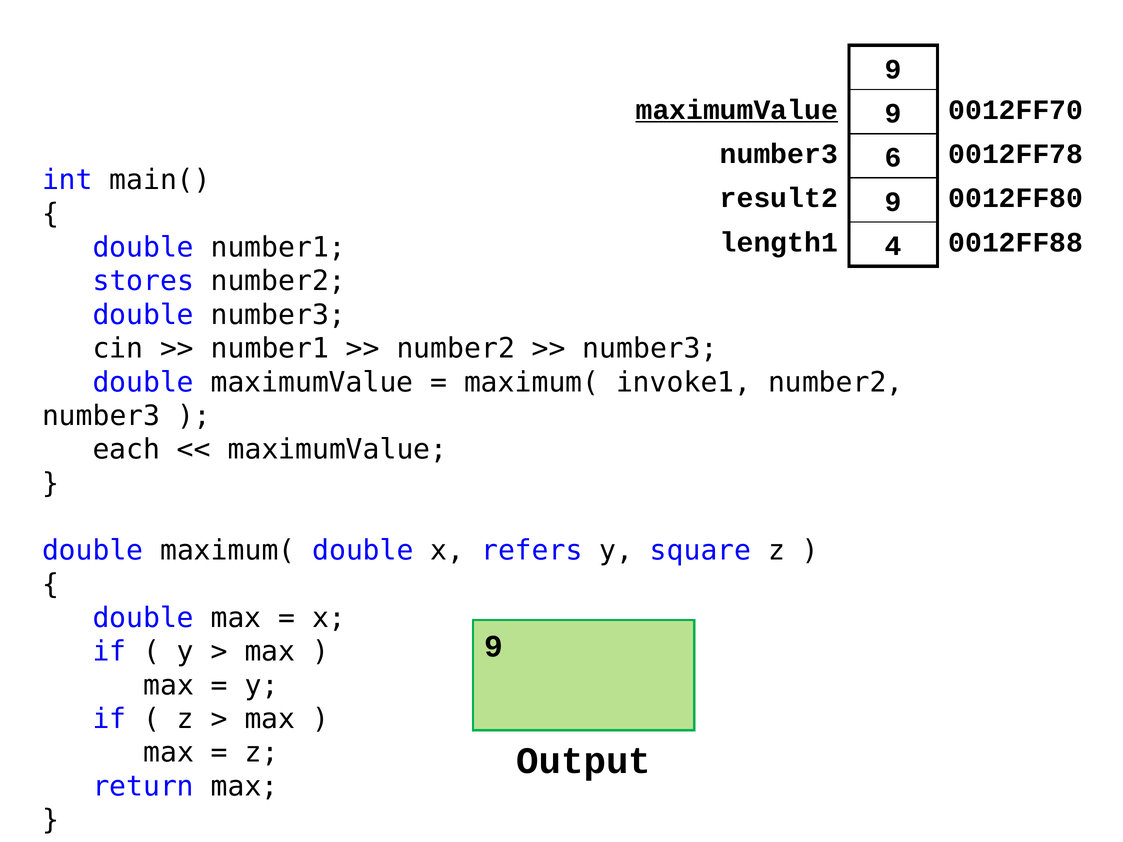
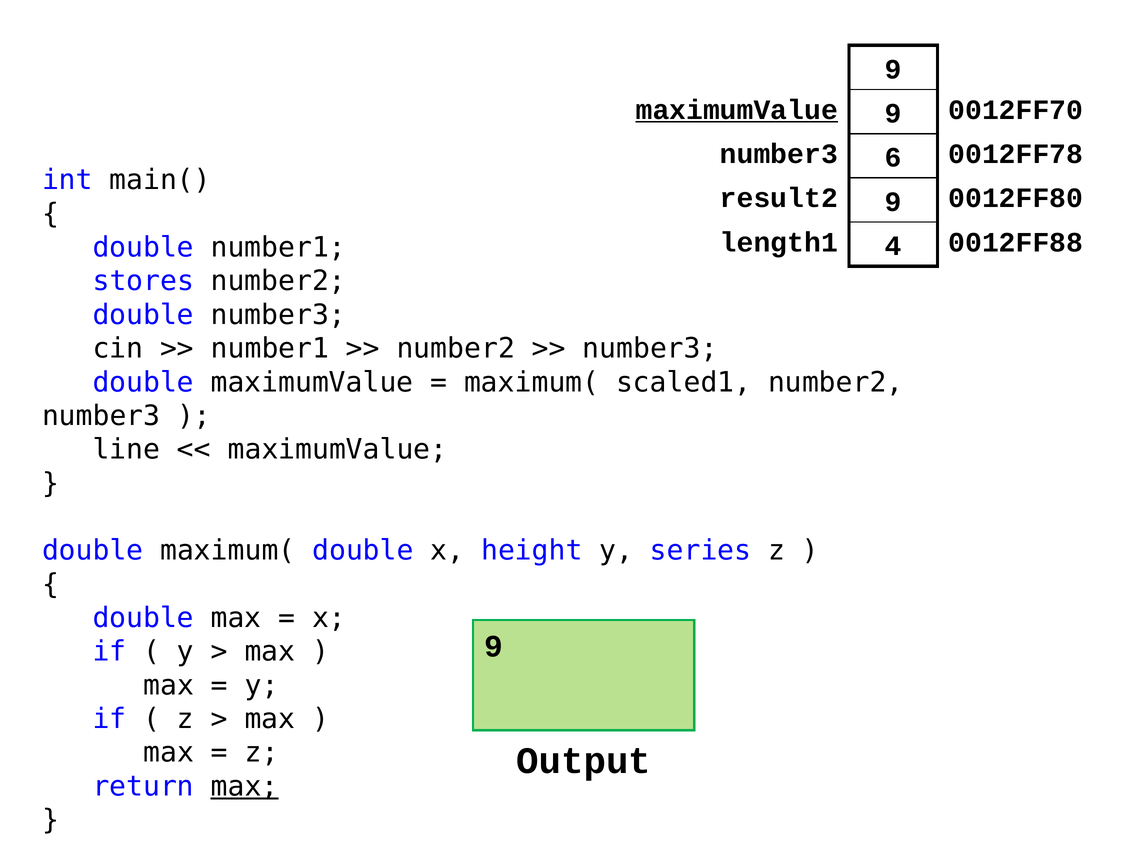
invoke1: invoke1 -> scaled1
each: each -> line
refers: refers -> height
square: square -> series
max at (245, 787) underline: none -> present
